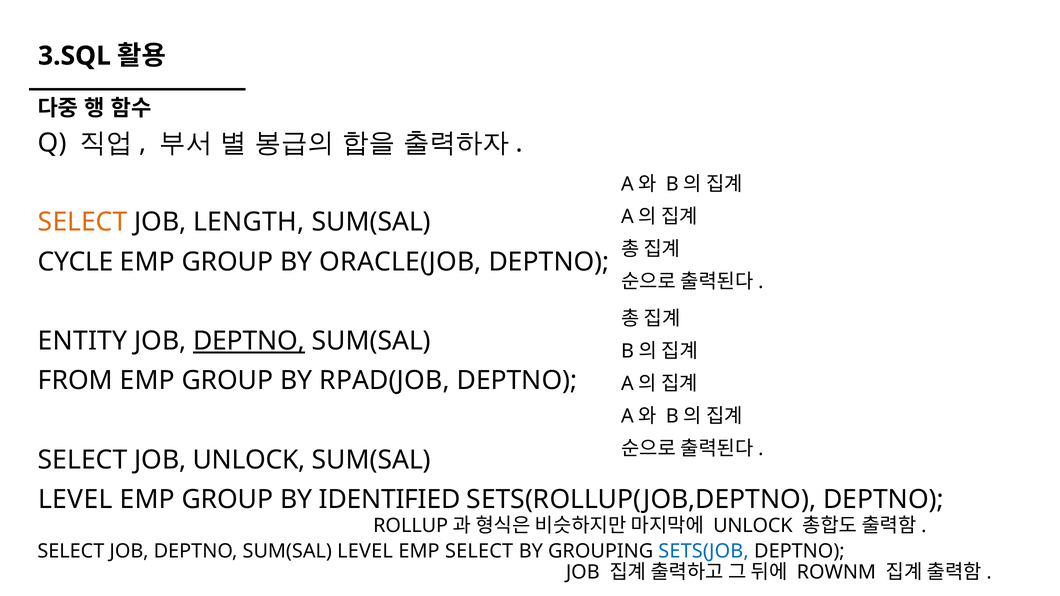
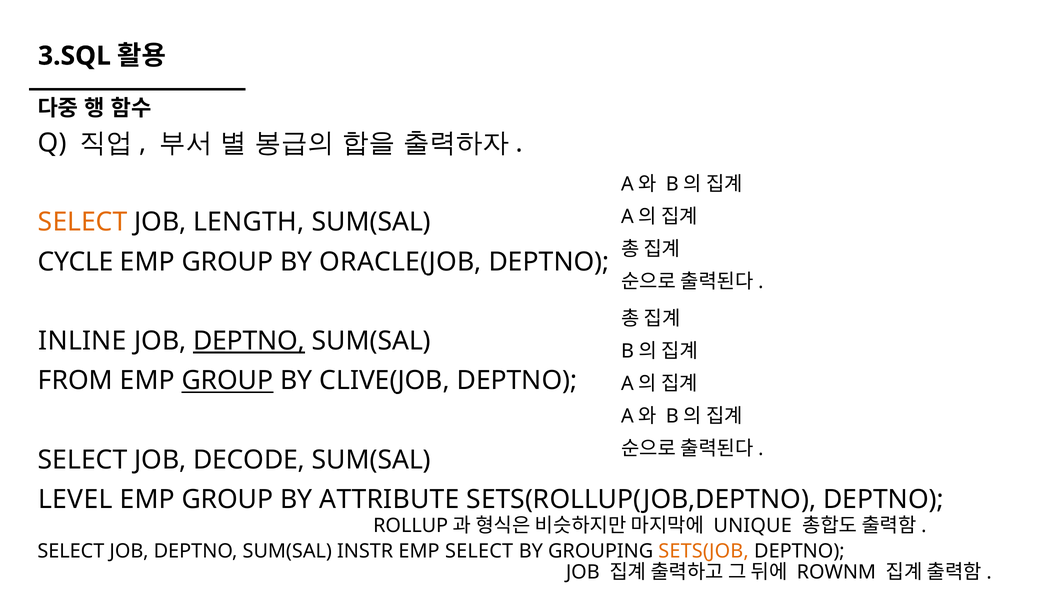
ENTITY: ENTITY -> INLINE
GROUP at (227, 381) underline: none -> present
RPAD(JOB: RPAD(JOB -> CLIVE(JOB
JOB UNLOCK: UNLOCK -> DECODE
IDENTIFIED: IDENTIFIED -> ATTRIBUTE
UNLOCK at (753, 526): UNLOCK -> UNIQUE
DEPTNO SUM(SAL LEVEL: LEVEL -> INSTR
SETS(JOB colour: blue -> orange
